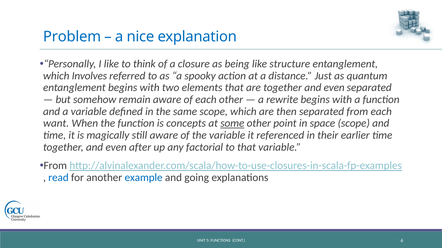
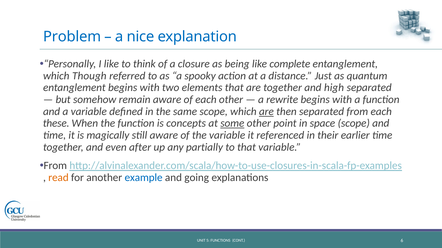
structure: structure -> complete
Involves: Involves -> Though
are together and even: even -> high
are at (266, 112) underline: none -> present
want: want -> these
factorial: factorial -> partially
read colour: blue -> orange
